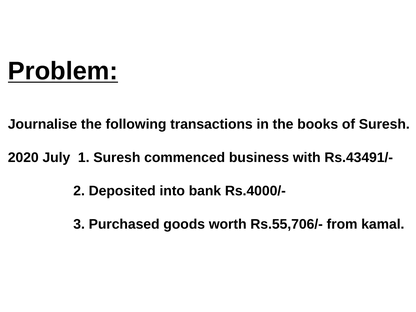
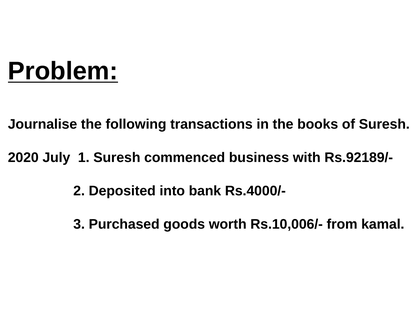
Rs.43491/-: Rs.43491/- -> Rs.92189/-
Rs.55,706/-: Rs.55,706/- -> Rs.10,006/-
